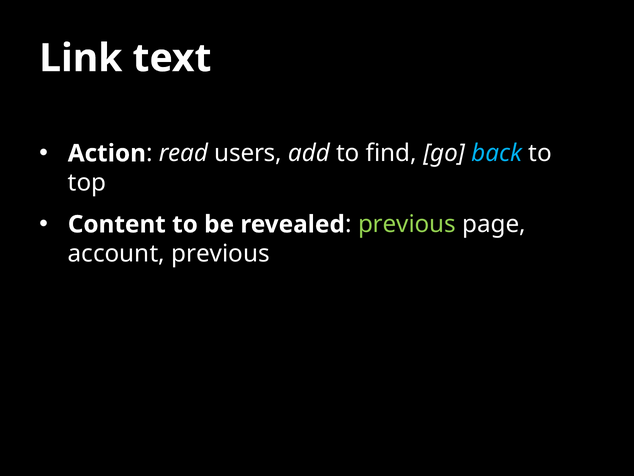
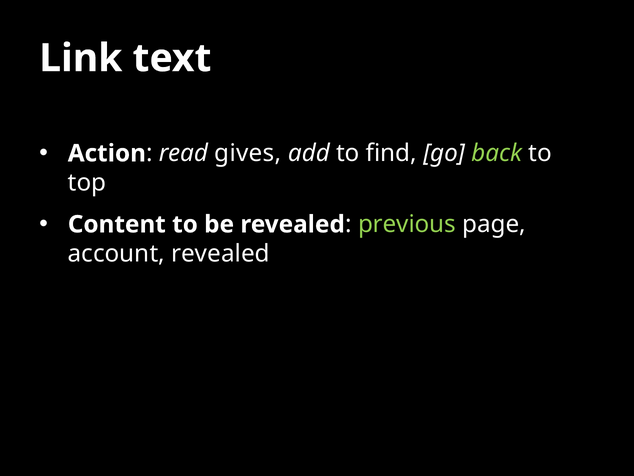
users: users -> gives
back colour: light blue -> light green
account previous: previous -> revealed
